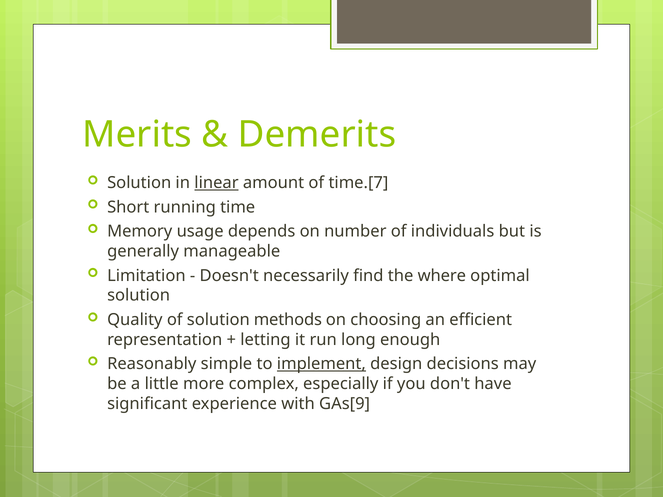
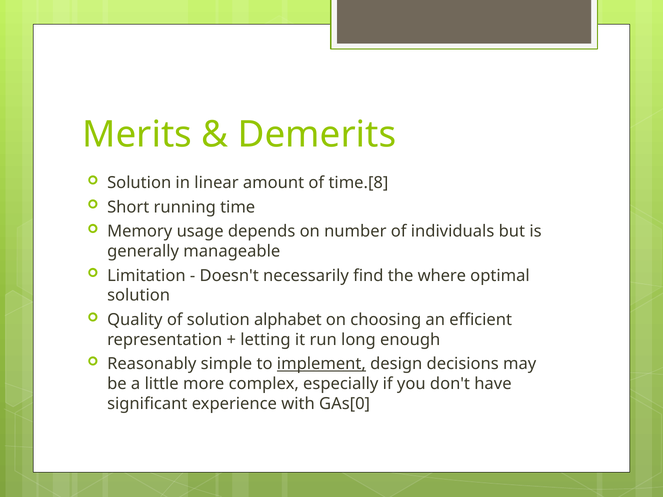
linear underline: present -> none
time.[7: time.[7 -> time.[8
methods: methods -> alphabet
GAs[9: GAs[9 -> GAs[0
